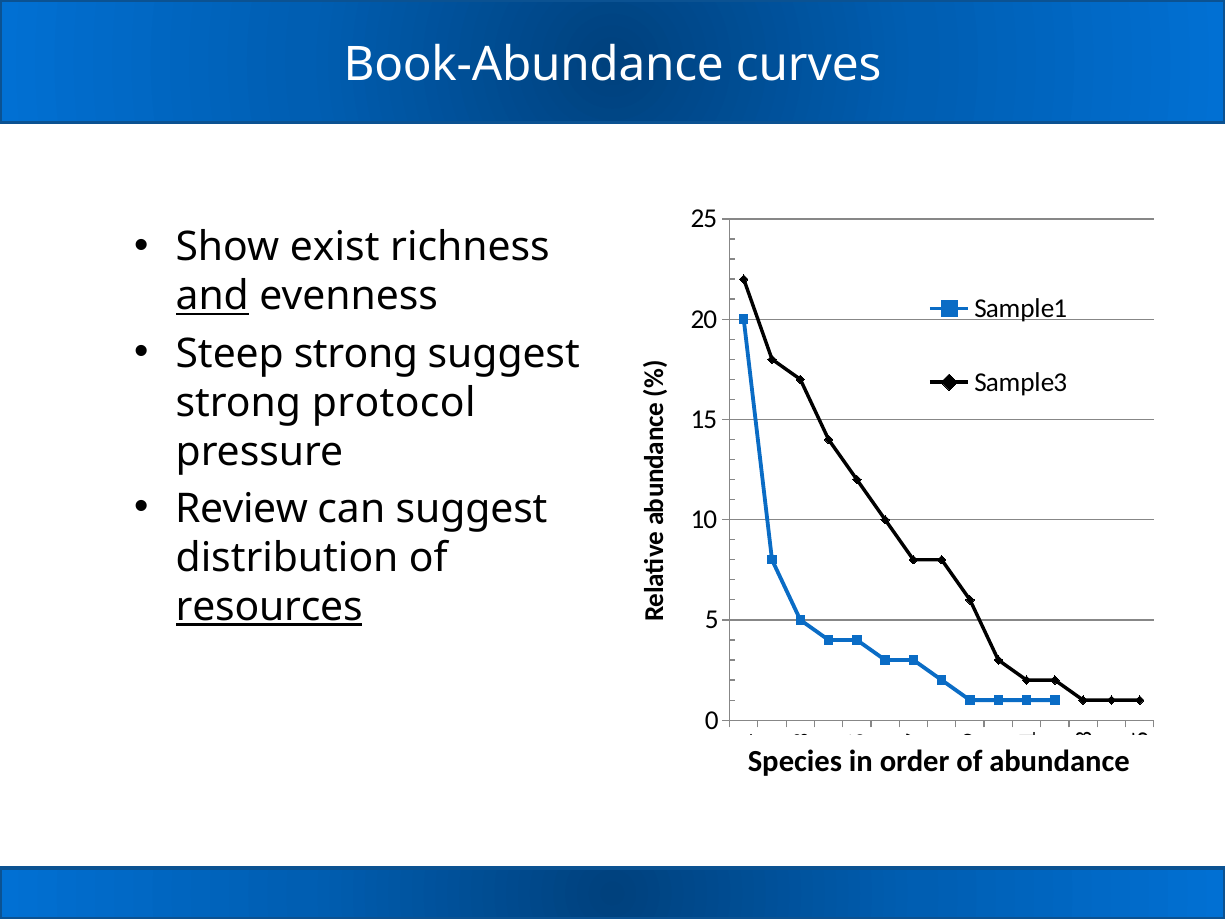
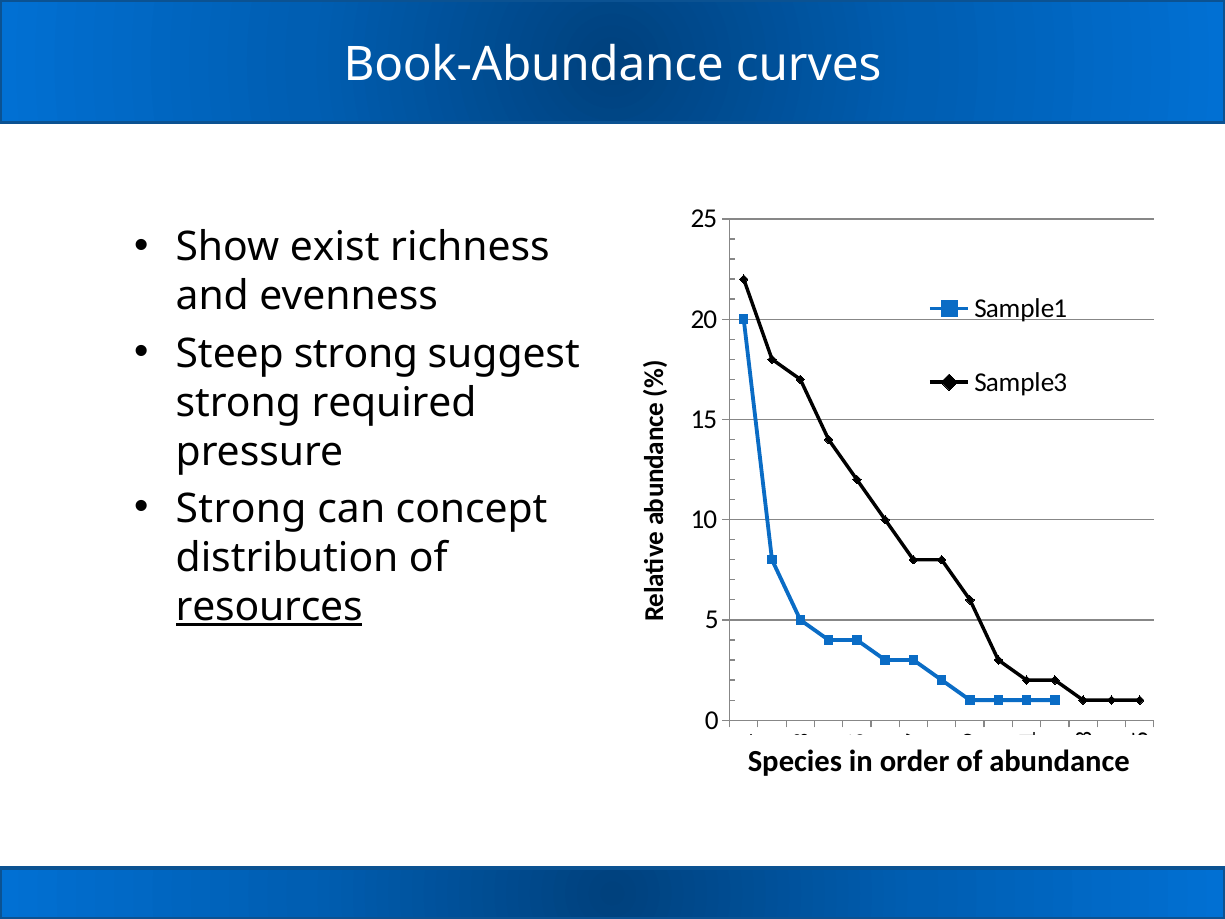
and underline: present -> none
protocol: protocol -> required
Review at (242, 509): Review -> Strong
can suggest: suggest -> concept
